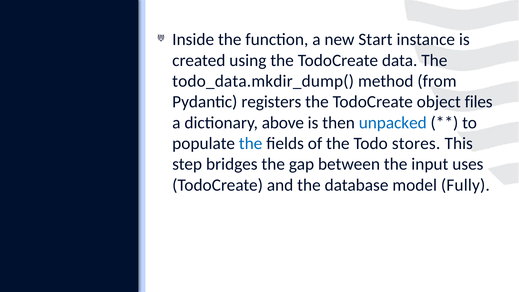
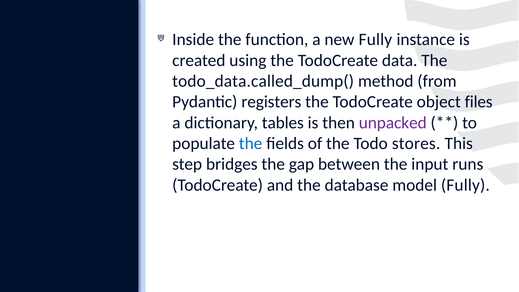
new Start: Start -> Fully
todo_data.mkdir_dump(: todo_data.mkdir_dump( -> todo_data.called_dump(
above: above -> tables
unpacked colour: blue -> purple
uses: uses -> runs
